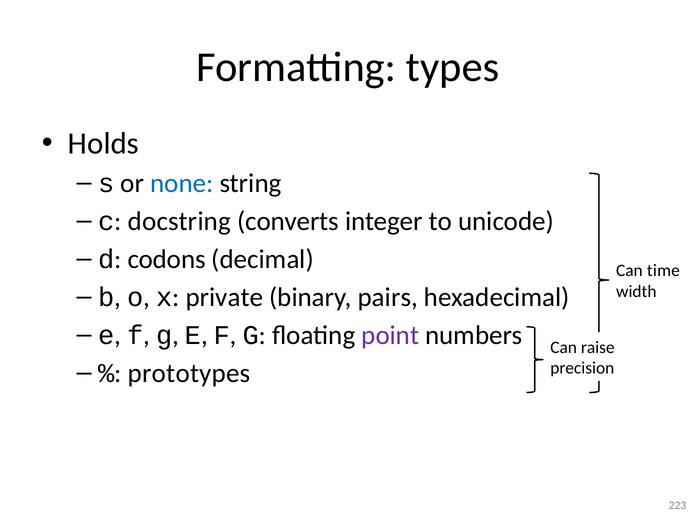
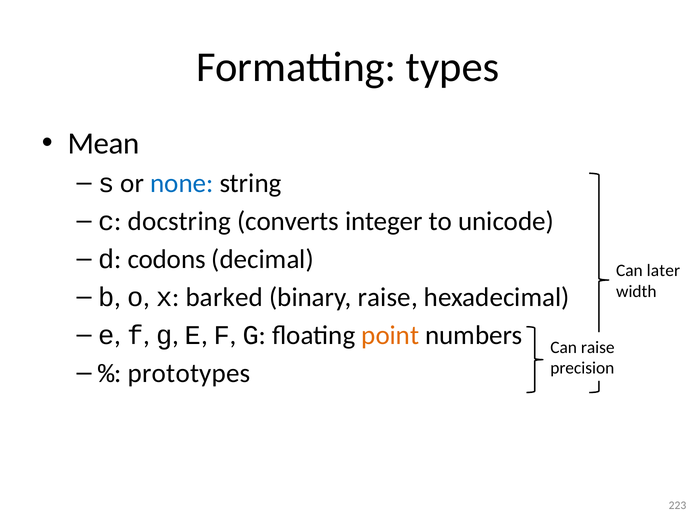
Holds: Holds -> Mean
time: time -> later
private: private -> barked
binary pairs: pairs -> raise
point colour: purple -> orange
